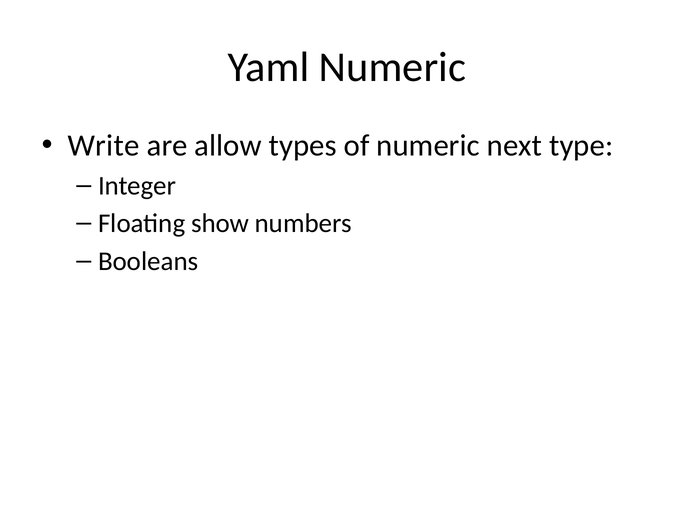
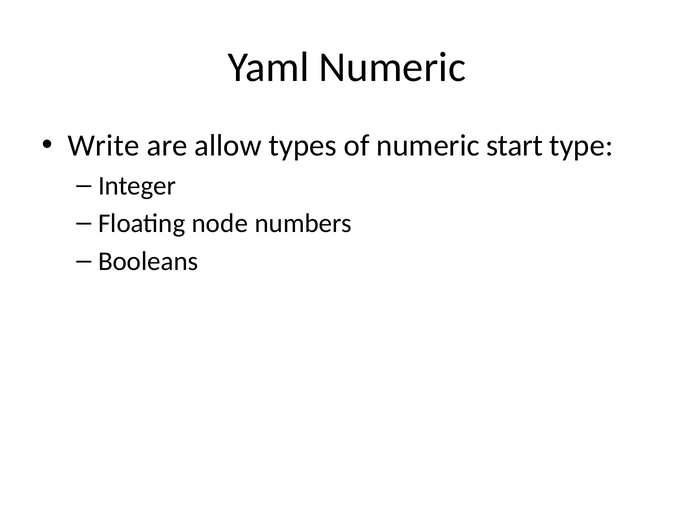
next: next -> start
show: show -> node
